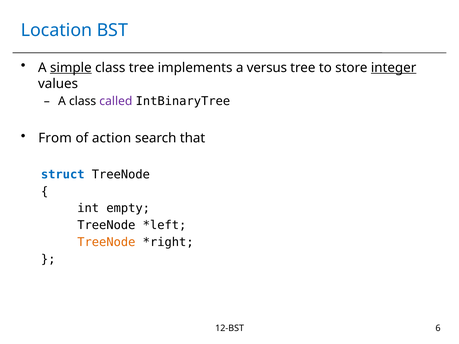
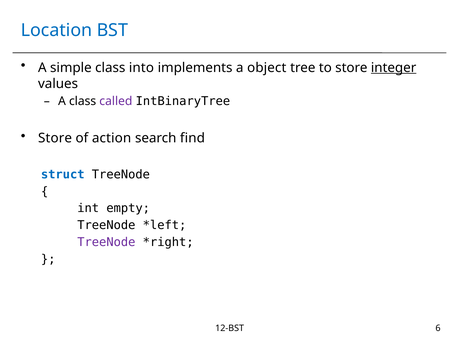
simple underline: present -> none
class tree: tree -> into
versus: versus -> object
From at (55, 138): From -> Store
that: that -> find
TreeNode at (106, 242) colour: orange -> purple
